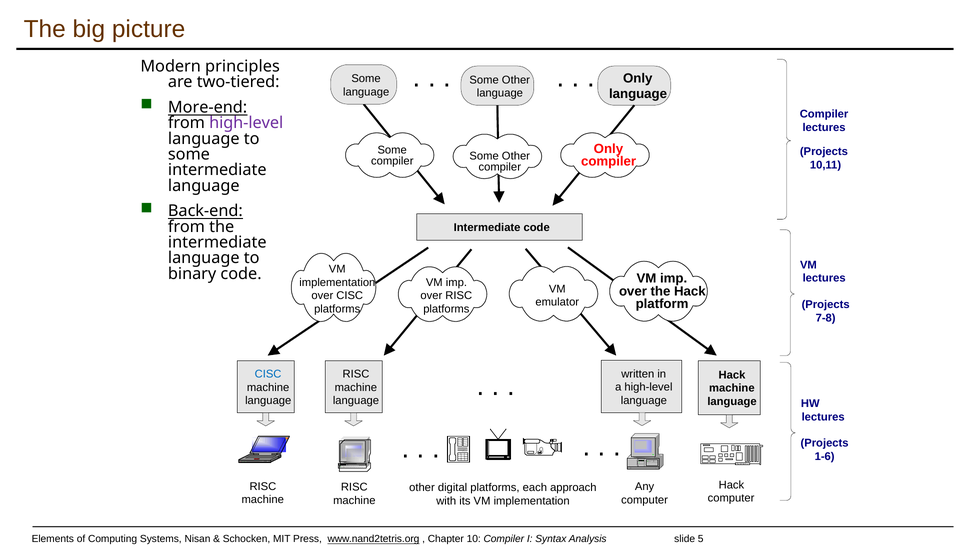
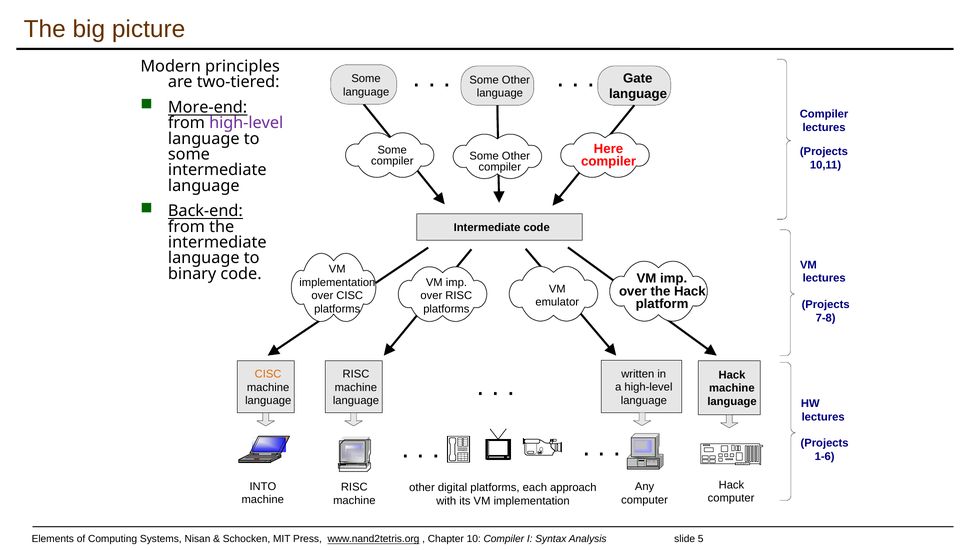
Only at (638, 79): Only -> Gate
Only at (608, 149): Only -> Here
CISC at (268, 374) colour: blue -> orange
RISC at (263, 486): RISC -> INTO
